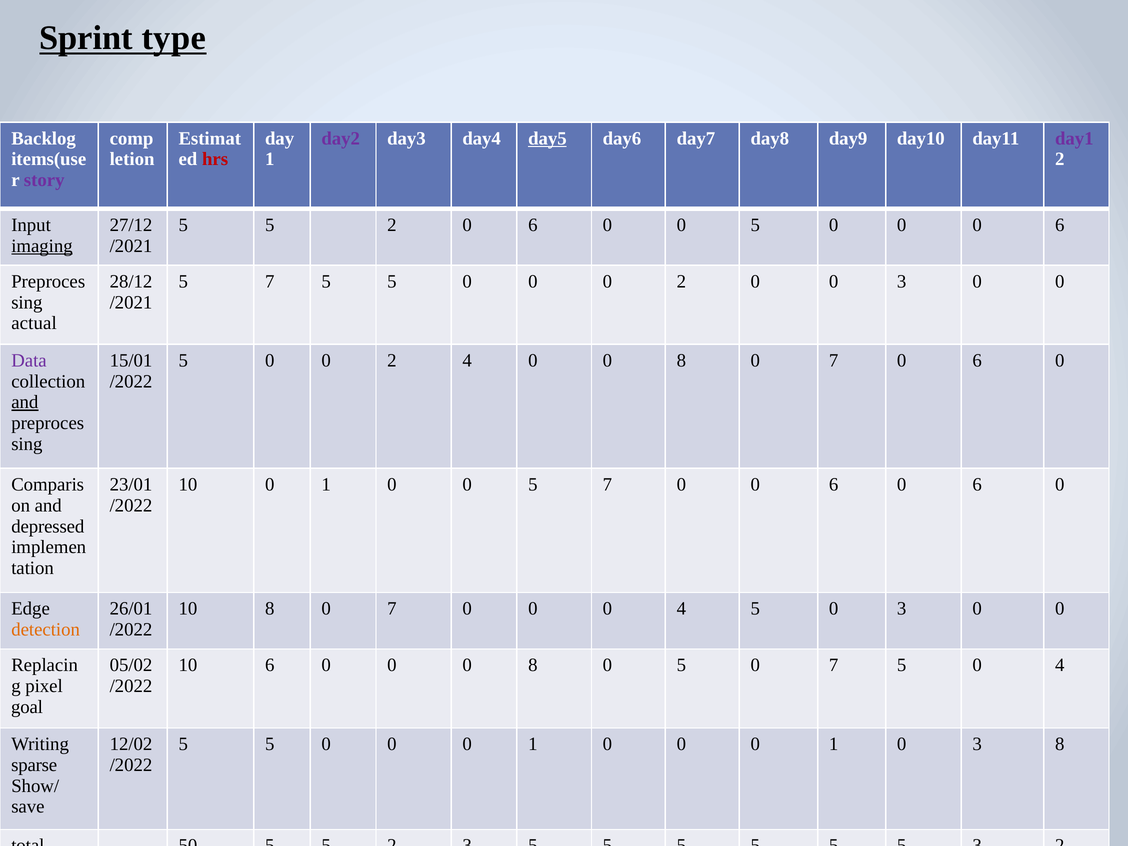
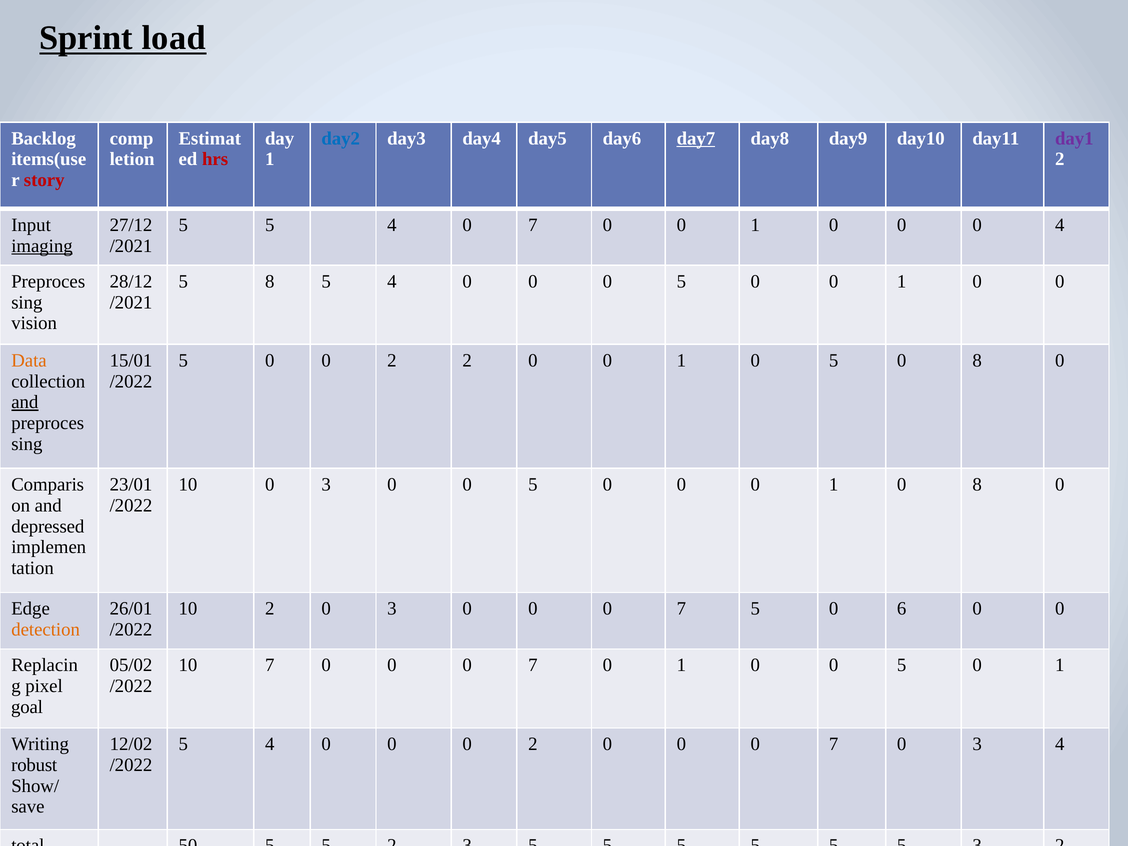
type: type -> load
day2 colour: purple -> blue
day5 underline: present -> none
day7 underline: none -> present
story colour: purple -> red
2 at (392, 225): 2 -> 4
6 at (533, 225): 6 -> 7
5 at (755, 225): 5 -> 1
0 0 0 6: 6 -> 4
7 at (270, 281): 7 -> 8
5 at (392, 281): 5 -> 4
0 0 0 2: 2 -> 5
3 at (902, 281): 3 -> 1
actual: actual -> vision
Data colour: purple -> orange
2 4: 4 -> 2
8 at (681, 360): 8 -> 1
7 at (834, 360): 7 -> 5
6 at (977, 360): 6 -> 8
10 0 1: 1 -> 3
7 at (607, 485): 7 -> 0
6 at (834, 485): 6 -> 1
6 at (977, 485): 6 -> 8
10 8: 8 -> 2
7 at (392, 609): 7 -> 3
4 at (681, 609): 4 -> 7
5 0 3: 3 -> 6
10 6: 6 -> 7
8 at (533, 665): 8 -> 7
5 at (681, 665): 5 -> 1
7 at (834, 665): 7 -> 0
5 0 4: 4 -> 1
5 at (270, 744): 5 -> 4
1 at (533, 744): 1 -> 2
1 at (834, 744): 1 -> 7
3 8: 8 -> 4
sparse: sparse -> robust
